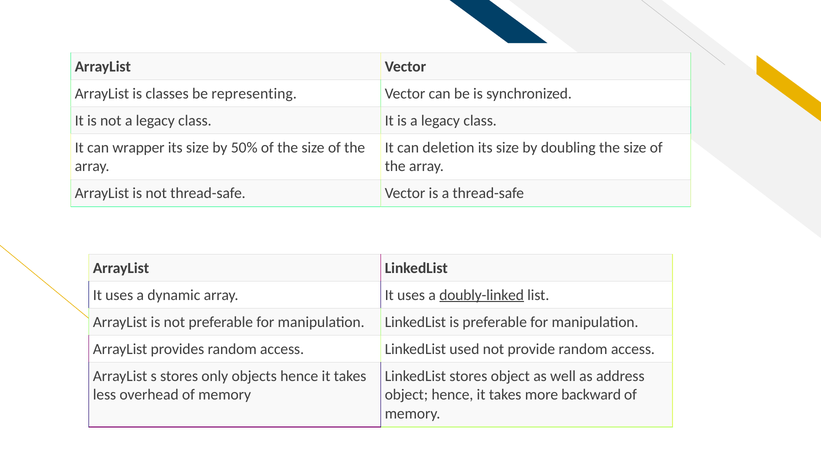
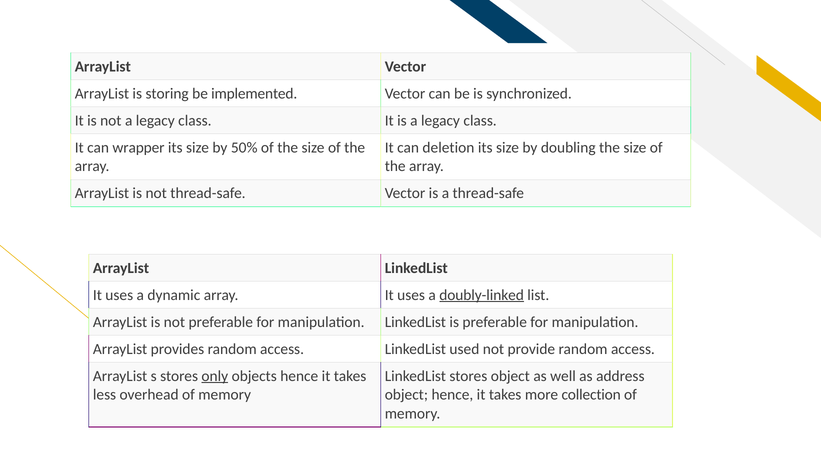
classes: classes -> storing
representing: representing -> implemented
only underline: none -> present
backward: backward -> collection
